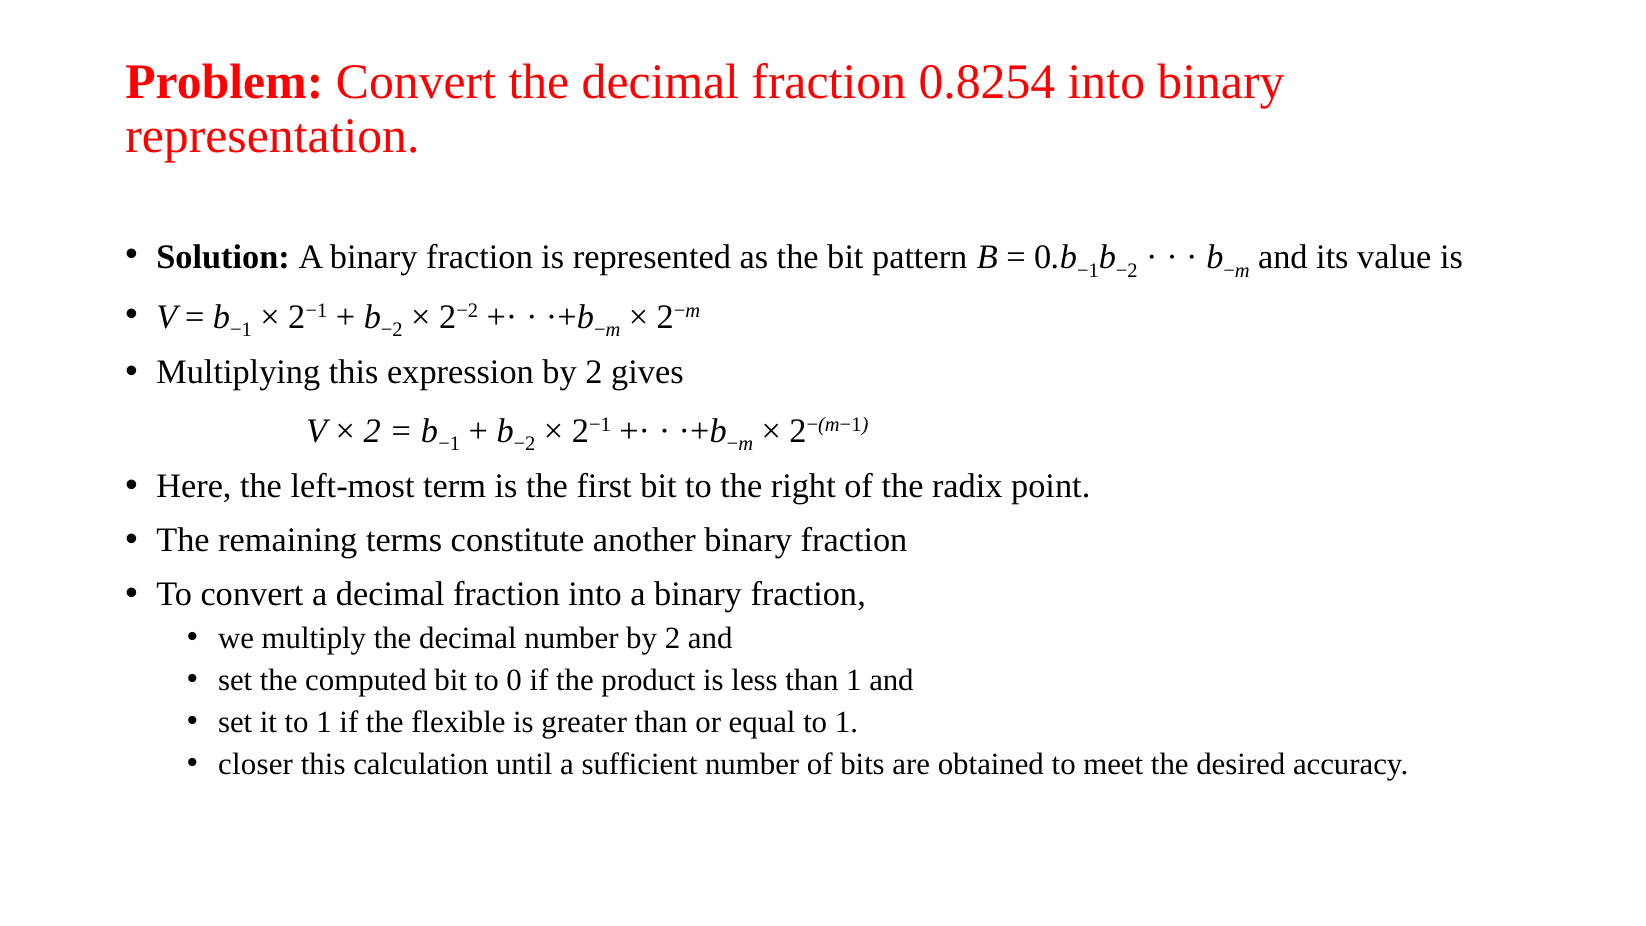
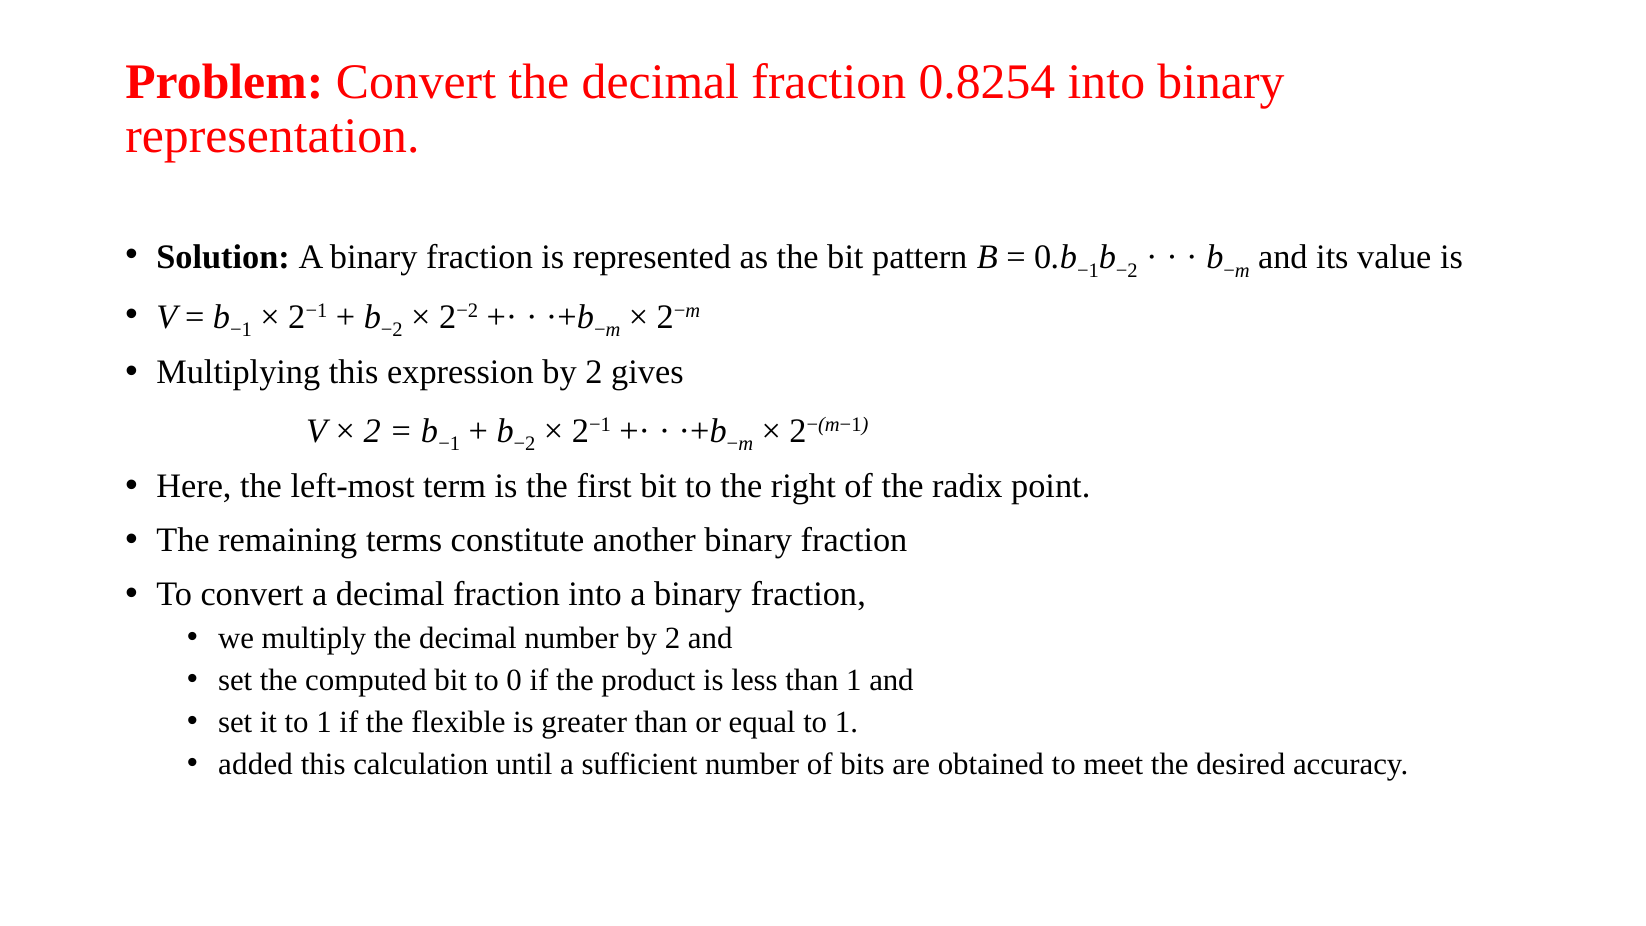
closer: closer -> added
